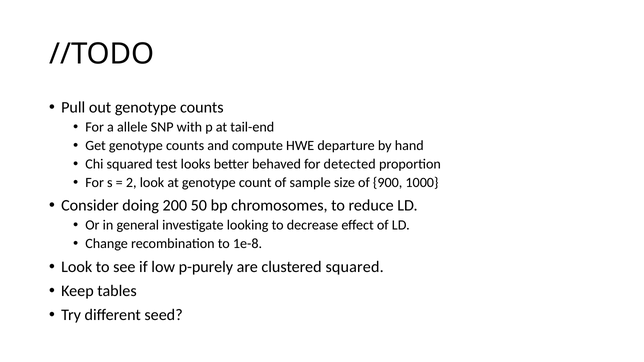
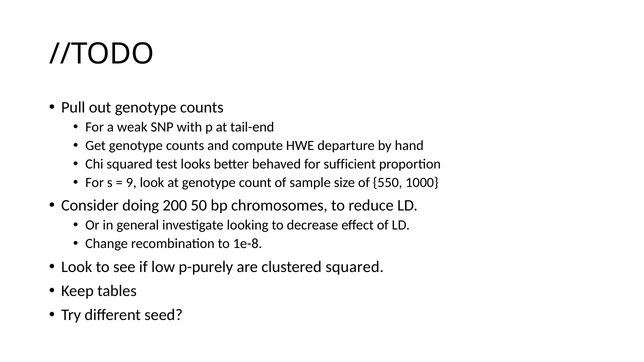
allele: allele -> weak
detected: detected -> sufficient
2: 2 -> 9
900: 900 -> 550
